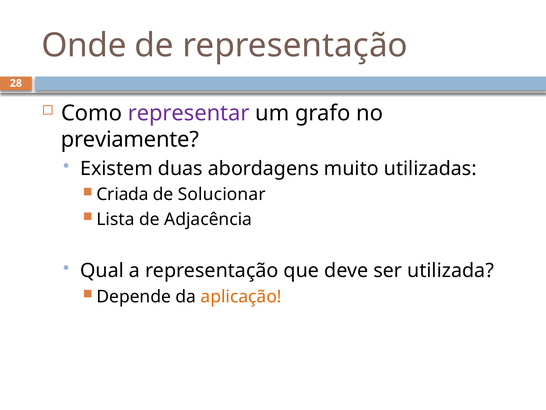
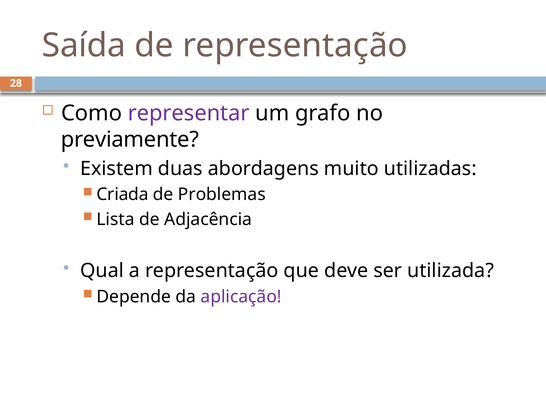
Onde: Onde -> Saída
Solucionar: Solucionar -> Problemas
aplicação colour: orange -> purple
